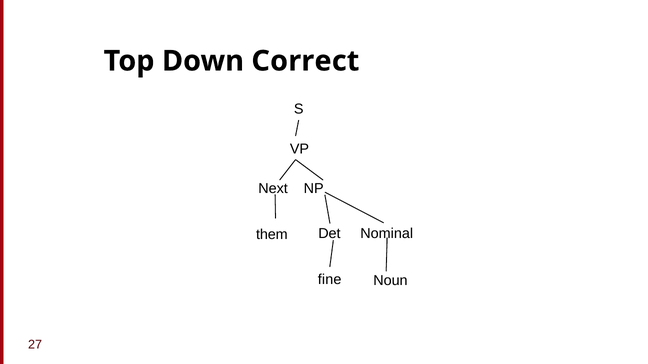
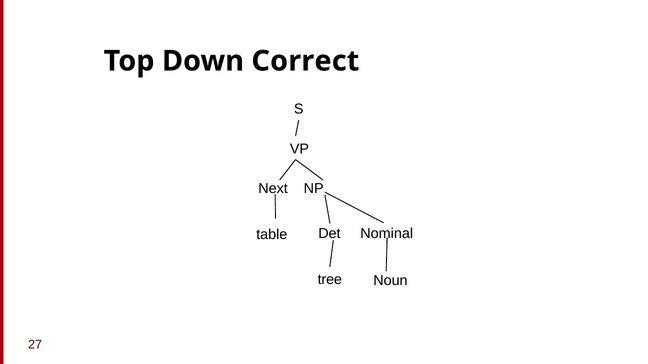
them: them -> table
fine: fine -> tree
